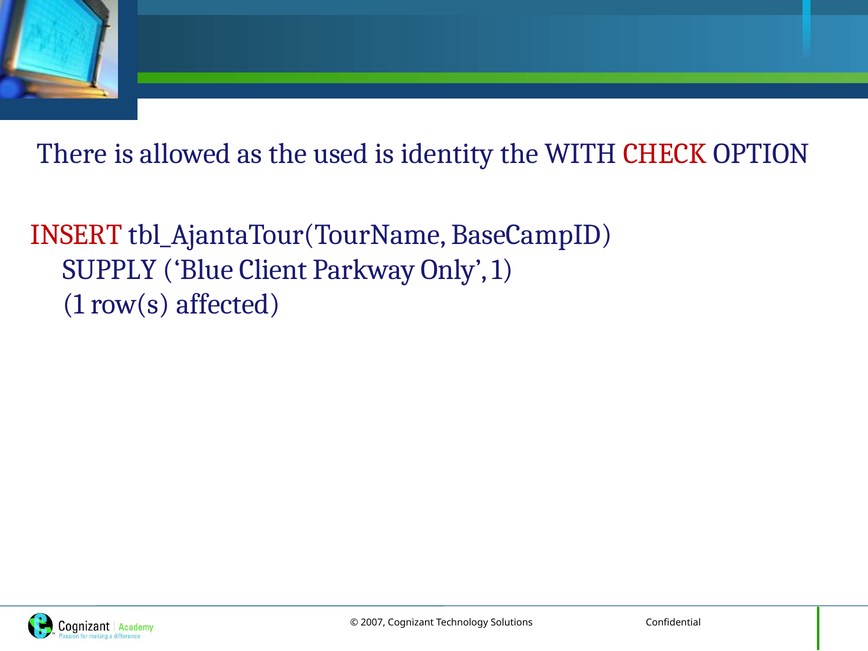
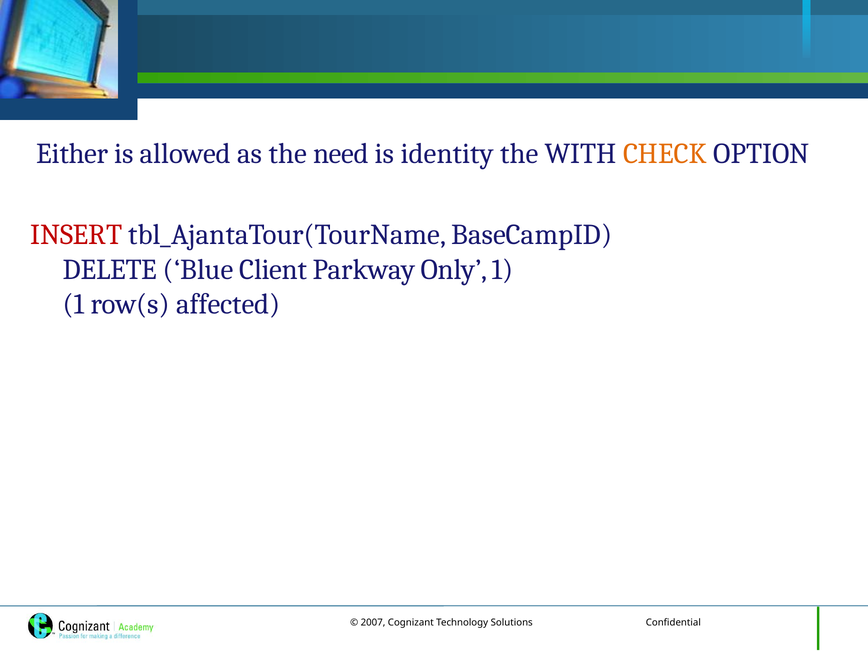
There: There -> Either
used: used -> need
CHECK colour: red -> orange
SUPPLY: SUPPLY -> DELETE
